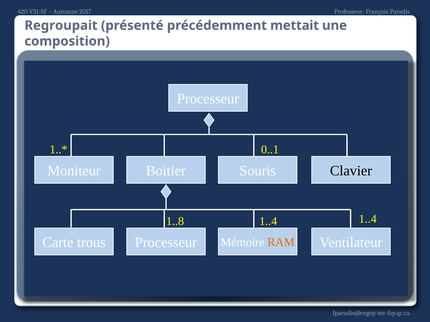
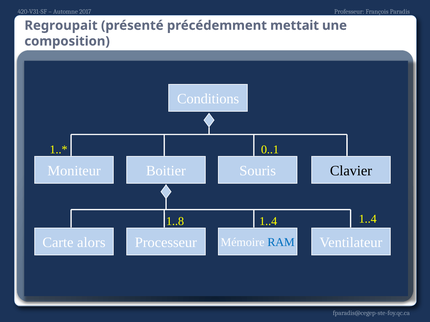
Processeur at (208, 99): Processeur -> Conditions
trous: trous -> alors
RAM colour: orange -> blue
